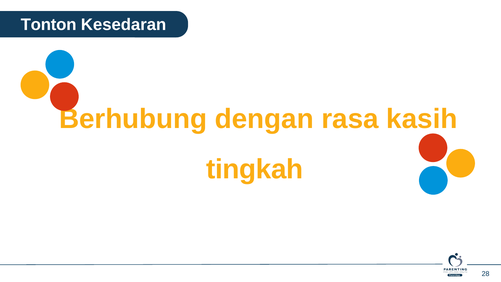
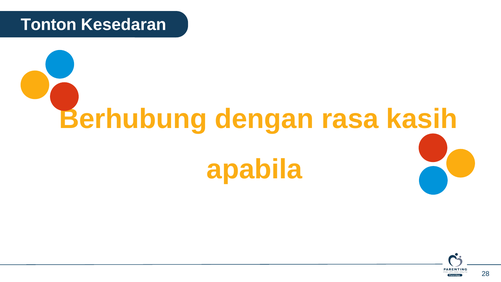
tingkah: tingkah -> apabila
